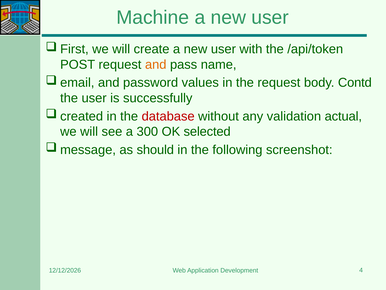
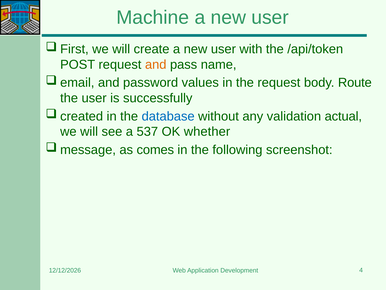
Contd: Contd -> Route
database colour: red -> blue
300: 300 -> 537
selected: selected -> whether
should: should -> comes
